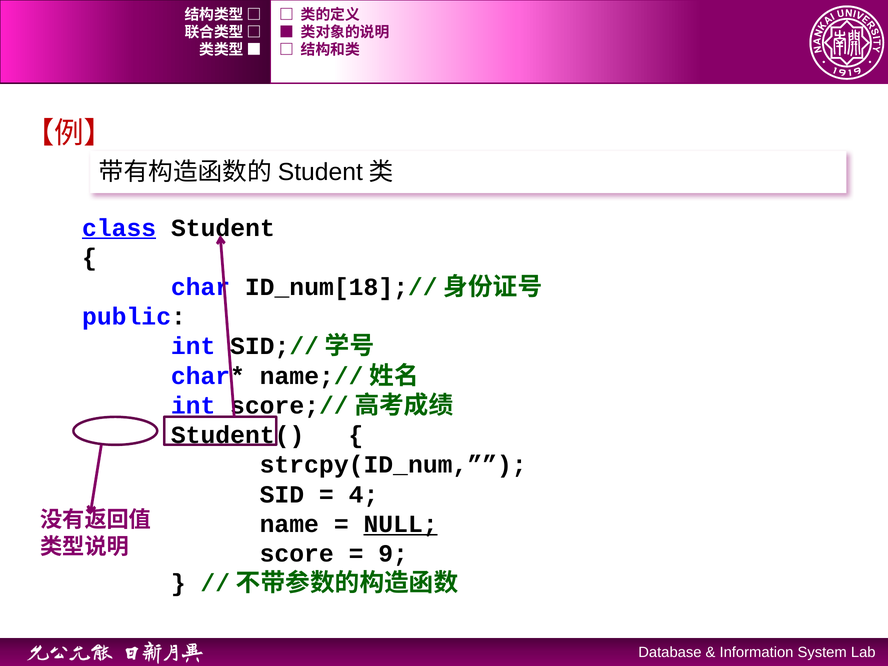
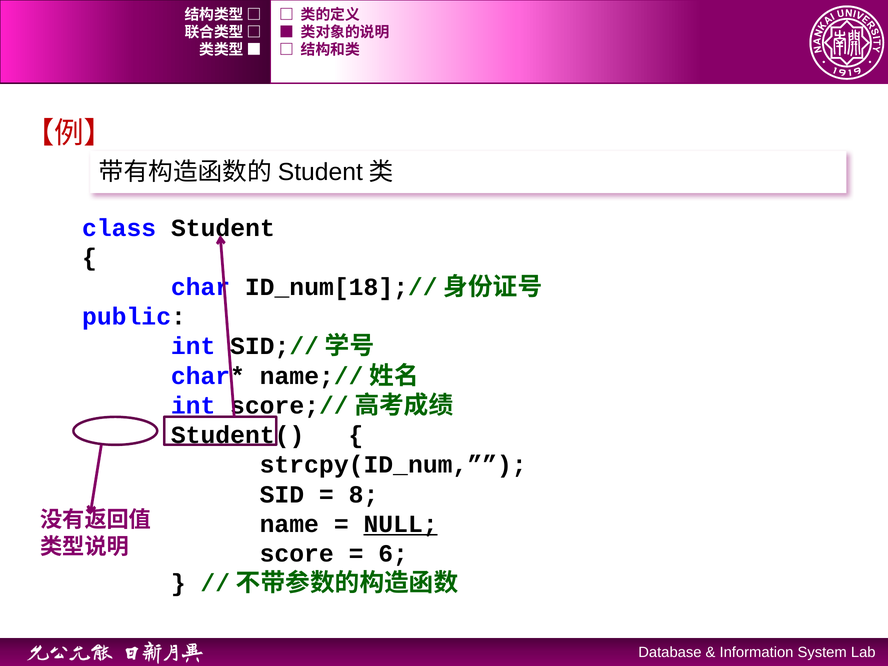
class underline: present -> none
4: 4 -> 8
9: 9 -> 6
